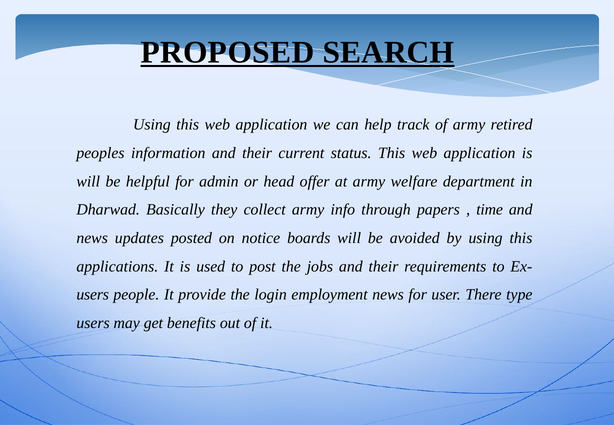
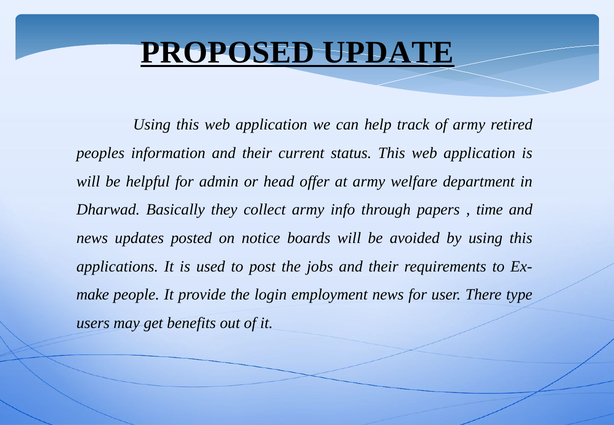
SEARCH: SEARCH -> UPDATE
users at (93, 295): users -> make
